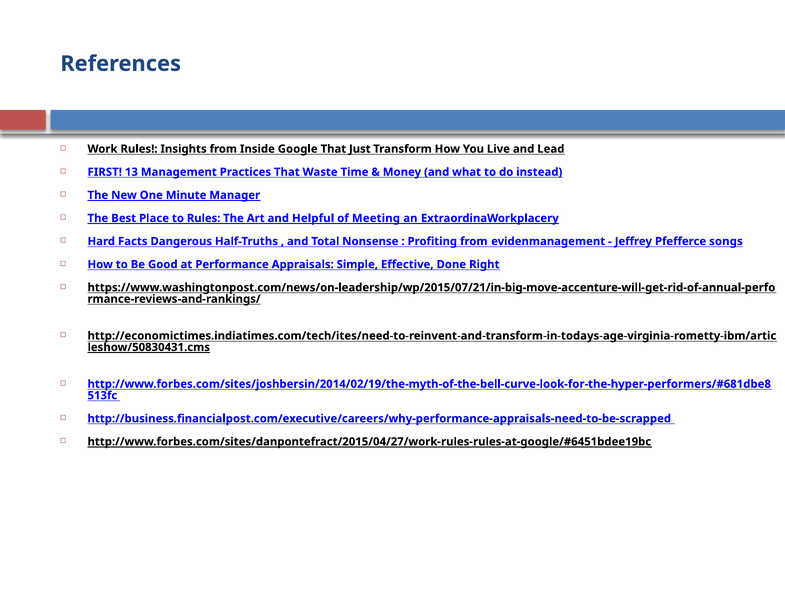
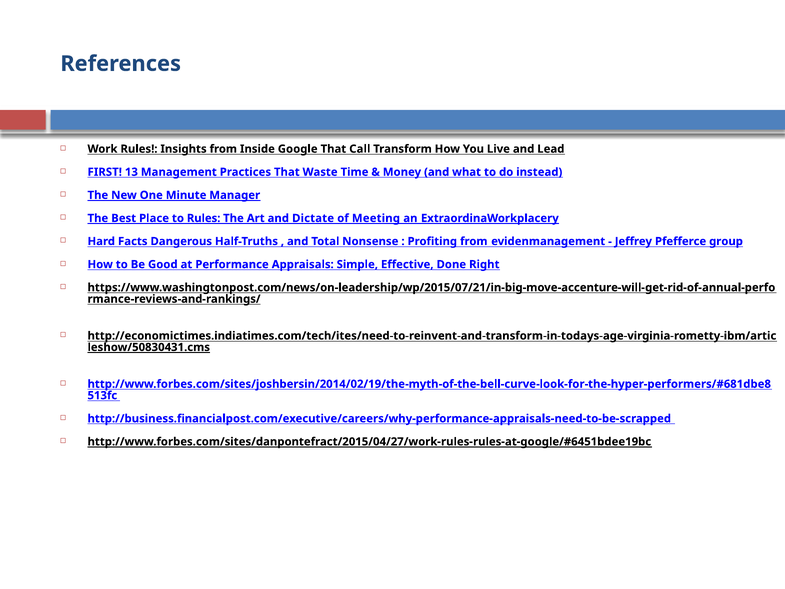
Just: Just -> Call
Helpful: Helpful -> Dictate
songs: songs -> group
